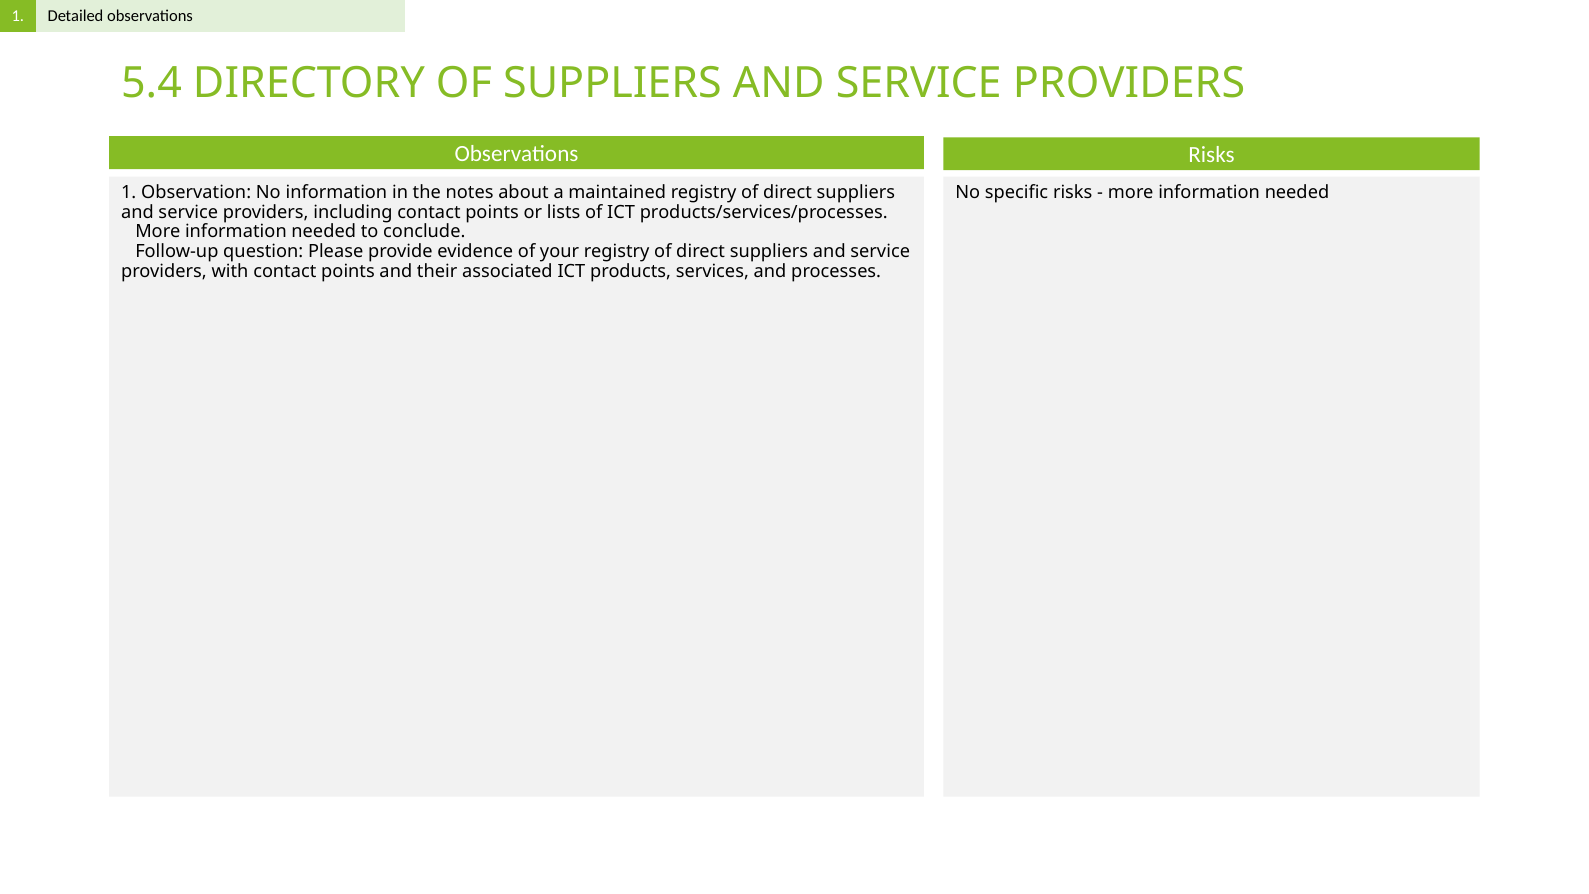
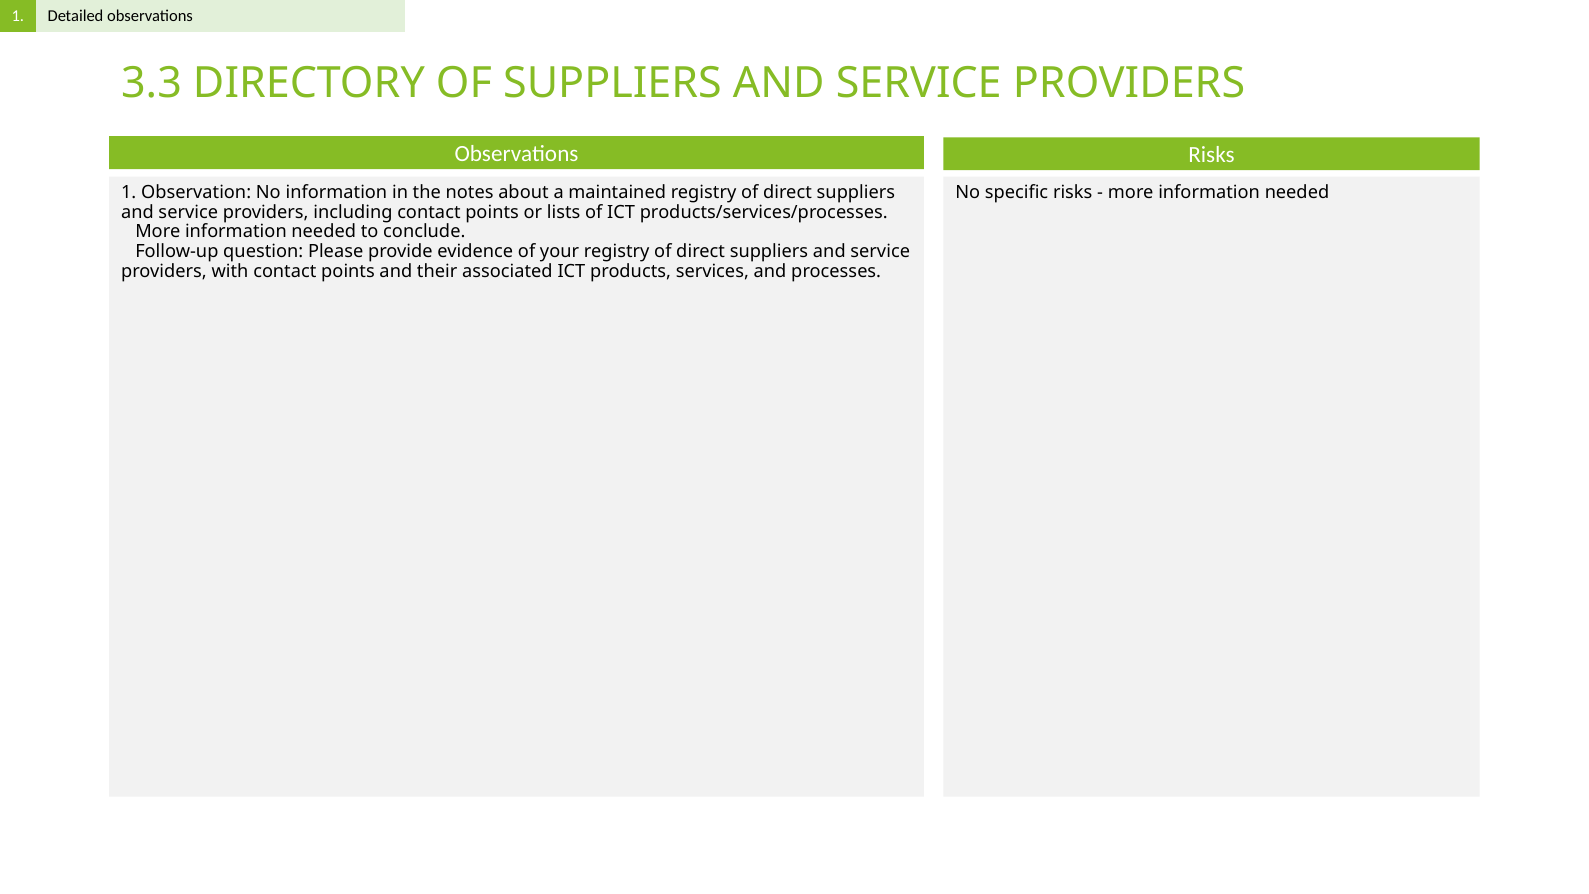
5.4: 5.4 -> 3.3
